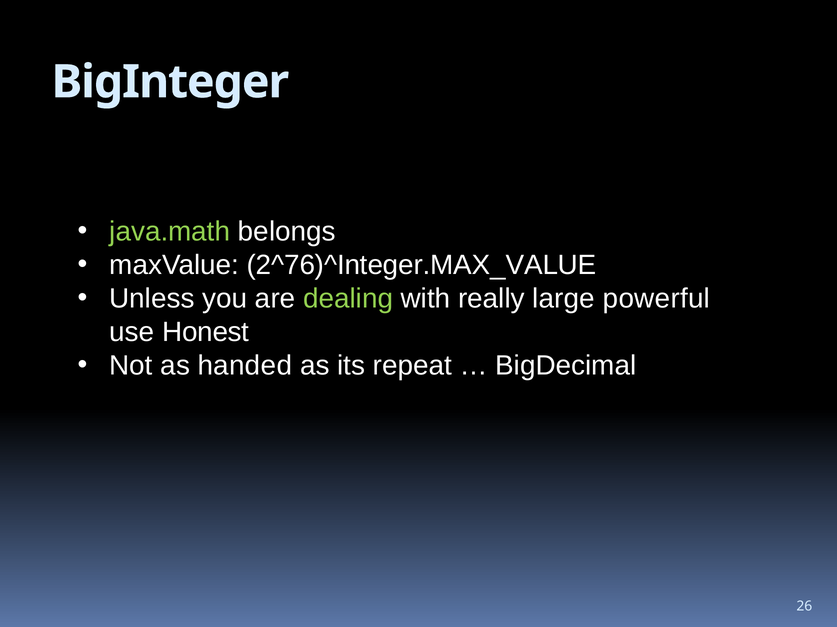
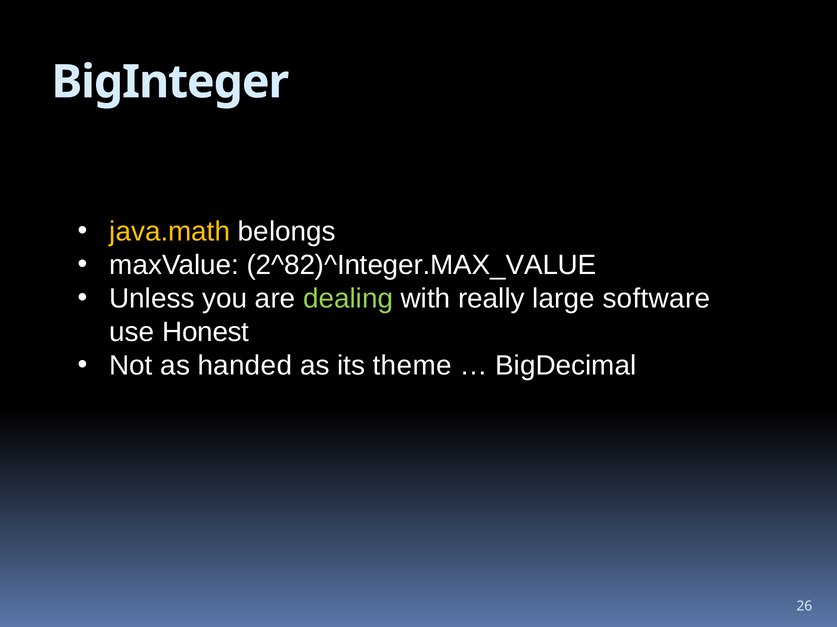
java.math colour: light green -> yellow
2^76)^Integer.MAX_VALUE: 2^76)^Integer.MAX_VALUE -> 2^82)^Integer.MAX_VALUE
powerful: powerful -> software
repeat: repeat -> theme
